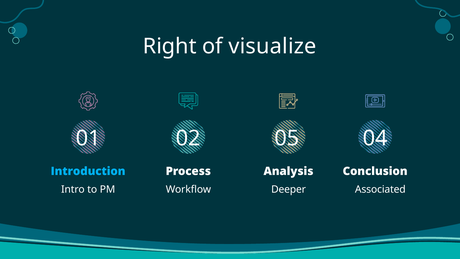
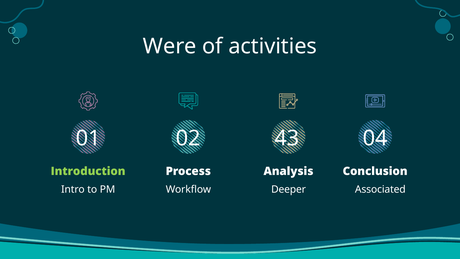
Right: Right -> Were
visualize: visualize -> activities
05: 05 -> 43
Introduction colour: light blue -> light green
